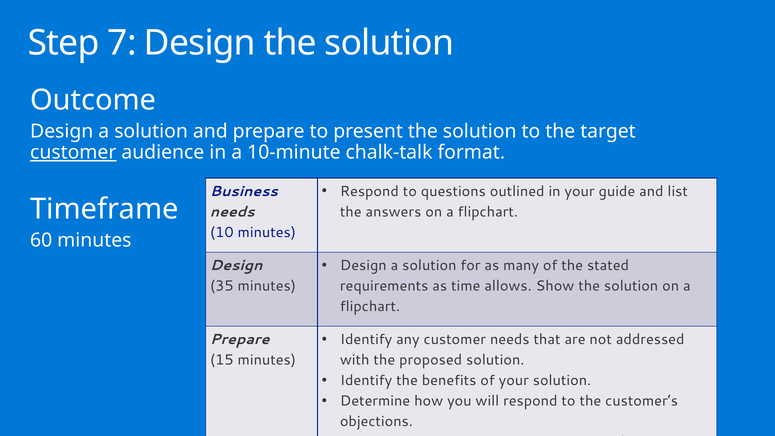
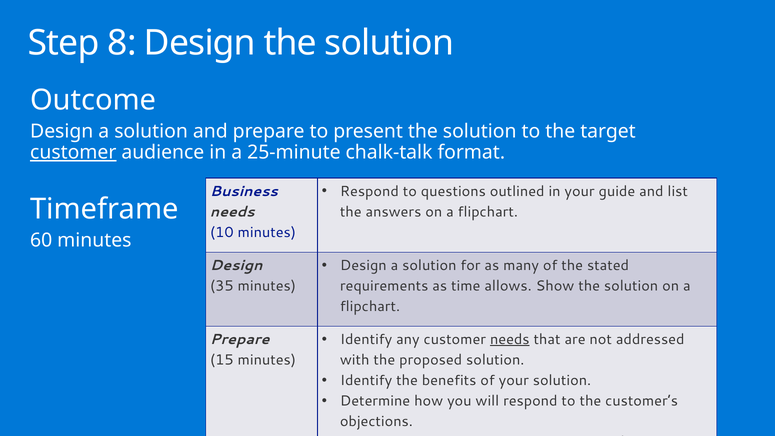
7: 7 -> 8
10-minute: 10-minute -> 25-minute
needs at (510, 339) underline: none -> present
